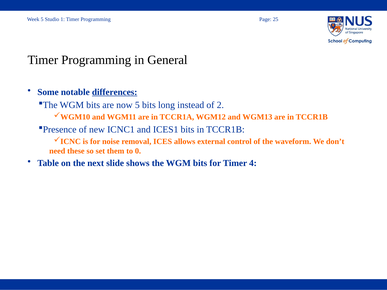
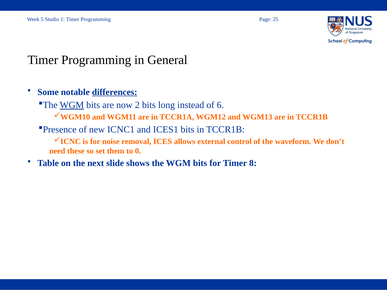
WGM at (72, 105) underline: none -> present
now 5: 5 -> 2
2: 2 -> 6
4: 4 -> 8
